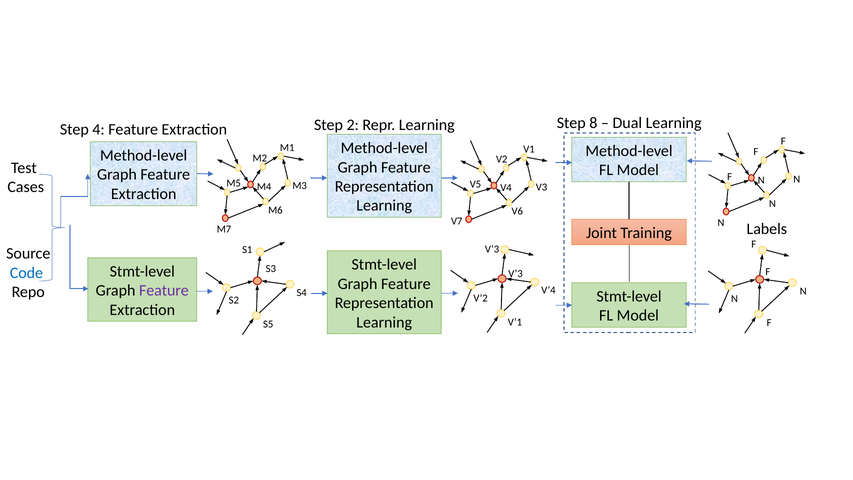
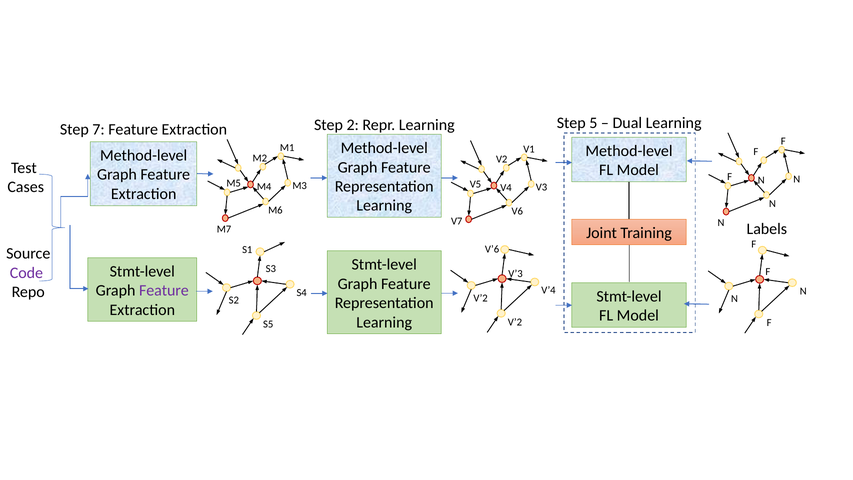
4: 4 -> 7
8: 8 -> 5
V’3 at (492, 249): V’3 -> V’6
Code colour: blue -> purple
V’1 at (515, 322): V’1 -> V’2
